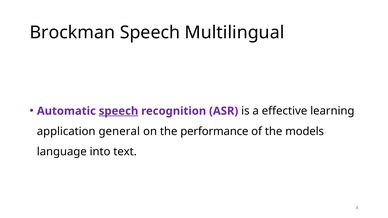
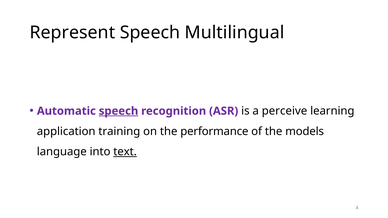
Brockman: Brockman -> Represent
effective: effective -> perceive
general: general -> training
text underline: none -> present
